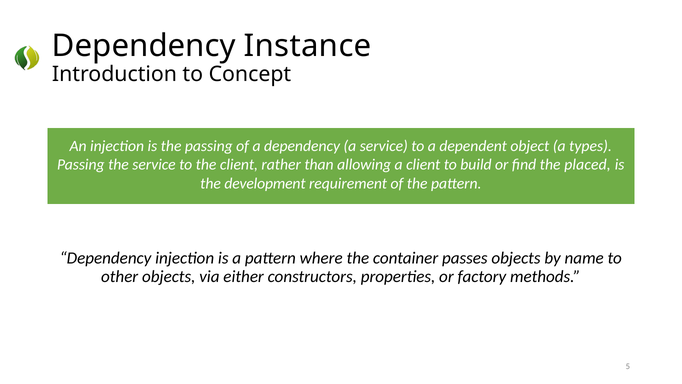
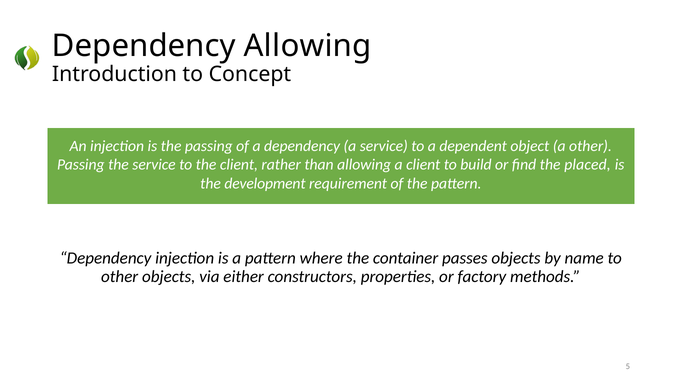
Dependency Instance: Instance -> Allowing
a types: types -> other
